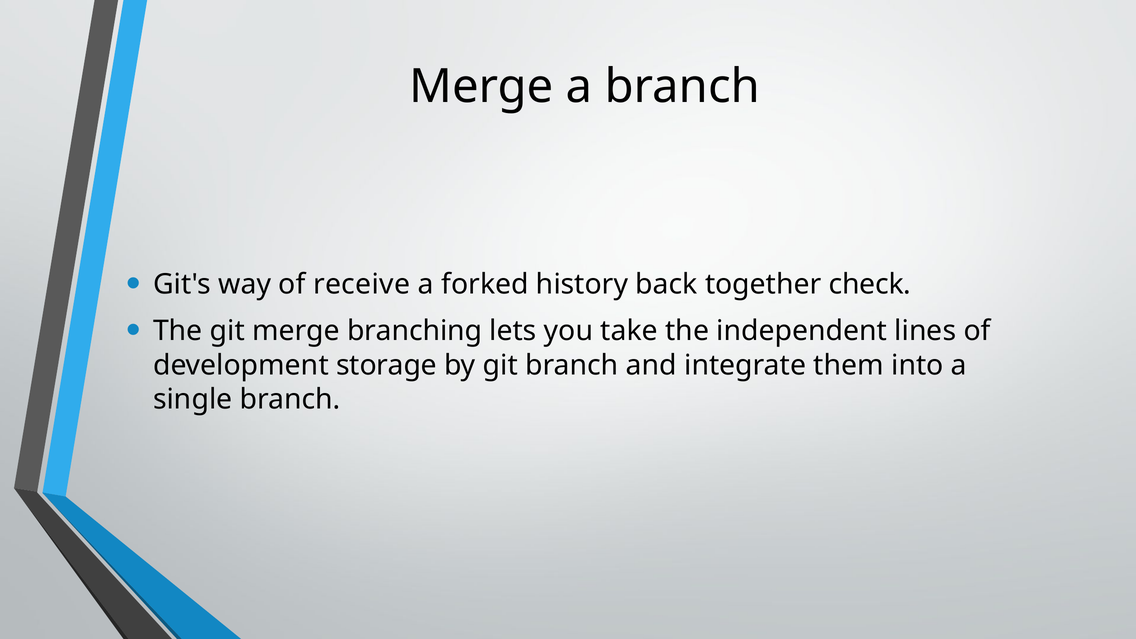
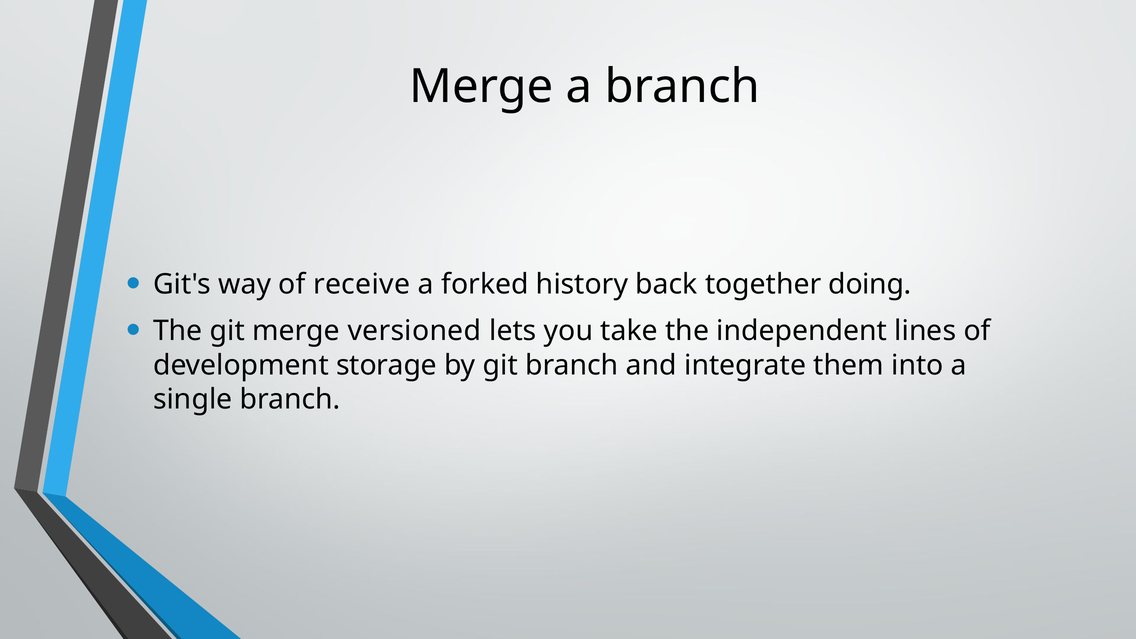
check: check -> doing
branching: branching -> versioned
